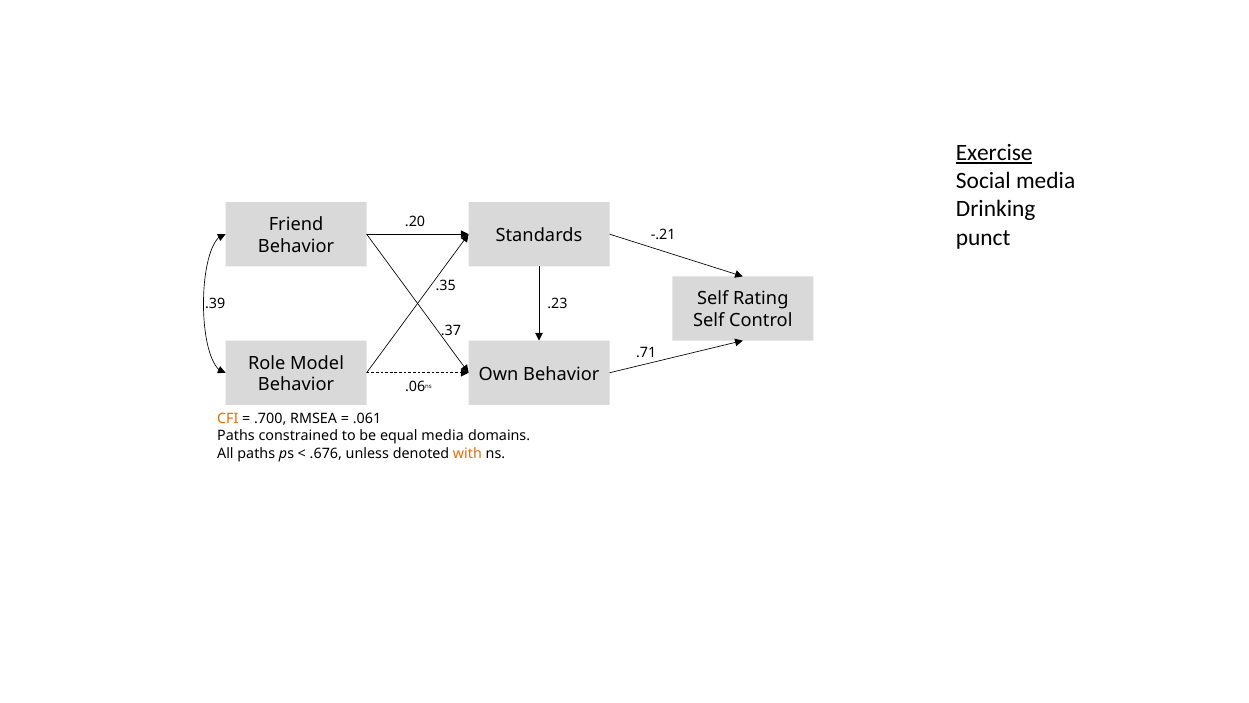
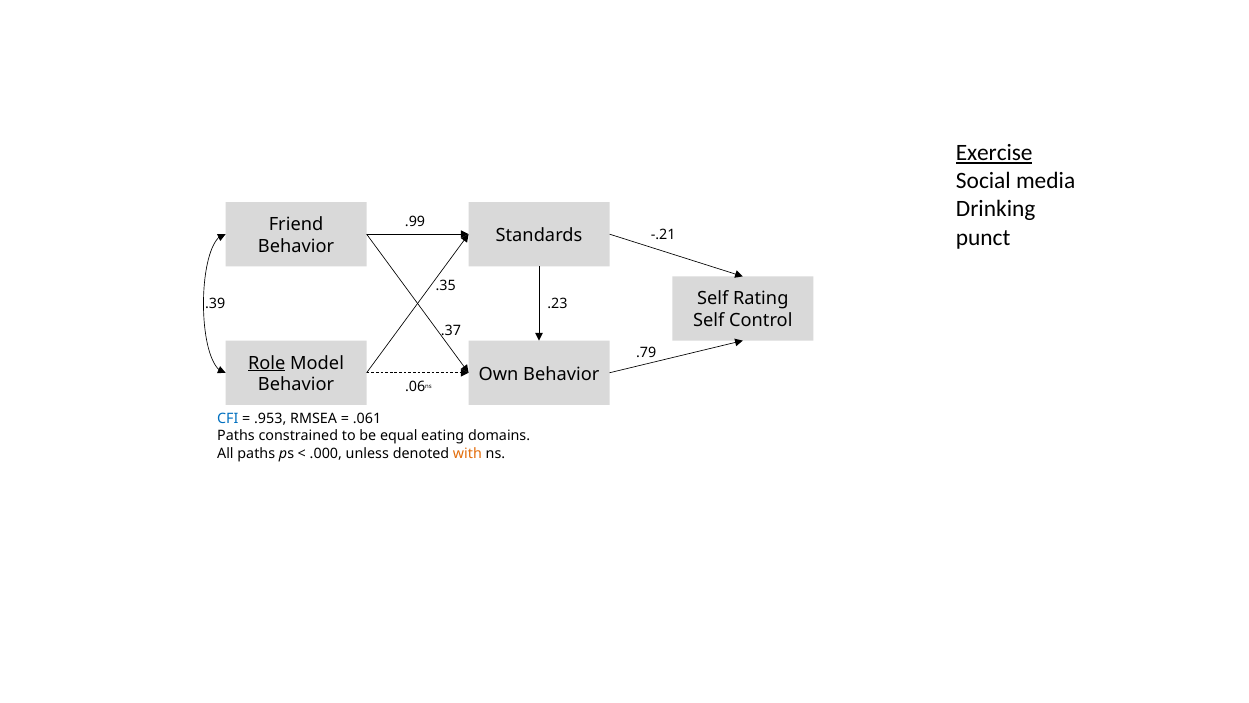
.20: .20 -> .99
.71: .71 -> .79
Role underline: none -> present
CFI colour: orange -> blue
.700: .700 -> .953
equal media: media -> eating
.676: .676 -> .000
